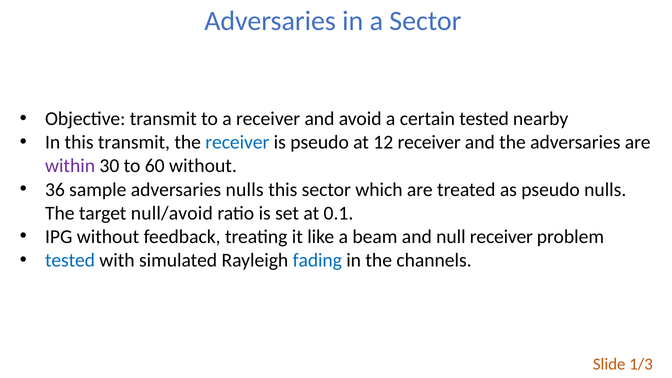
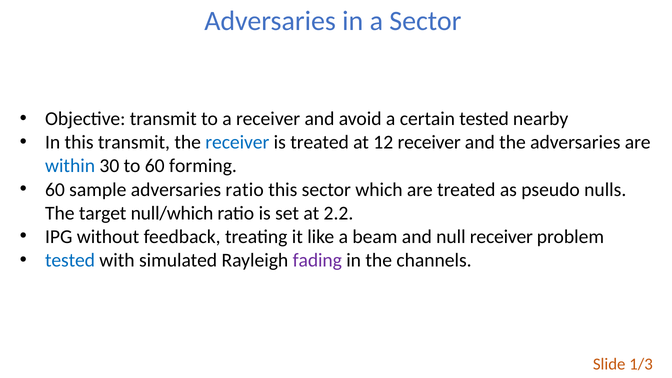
is pseudo: pseudo -> treated
within colour: purple -> blue
60 without: without -> forming
36 at (55, 190): 36 -> 60
adversaries nulls: nulls -> ratio
null/avoid: null/avoid -> null/which
0.1: 0.1 -> 2.2
fading colour: blue -> purple
